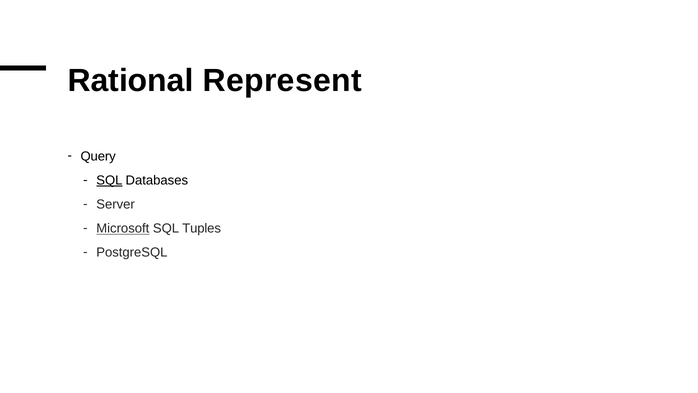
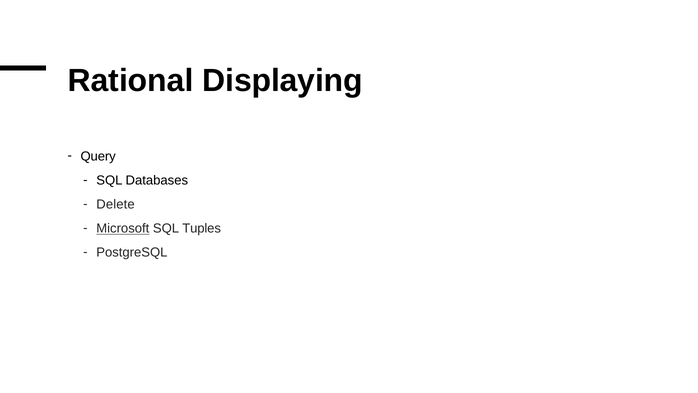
Represent: Represent -> Displaying
SQL at (109, 180) underline: present -> none
Server: Server -> Delete
